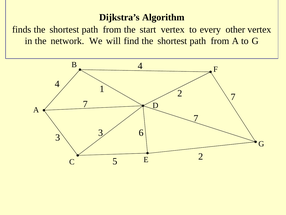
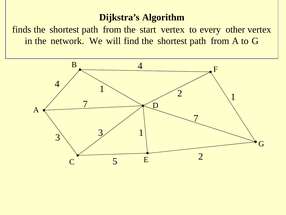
2 7: 7 -> 1
3 6: 6 -> 1
